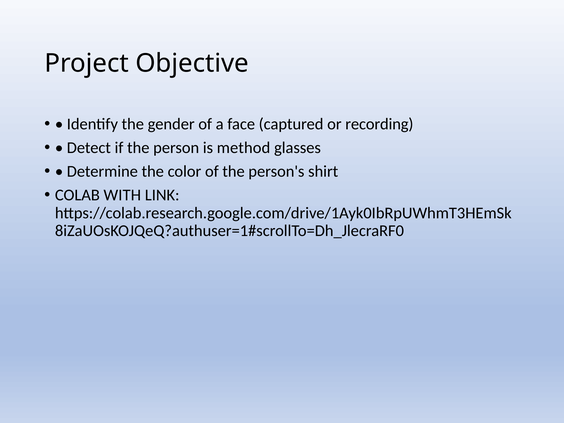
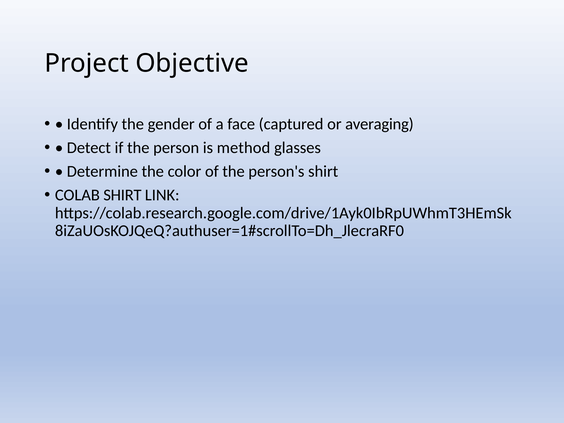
recording: recording -> averaging
COLAB WITH: WITH -> SHIRT
